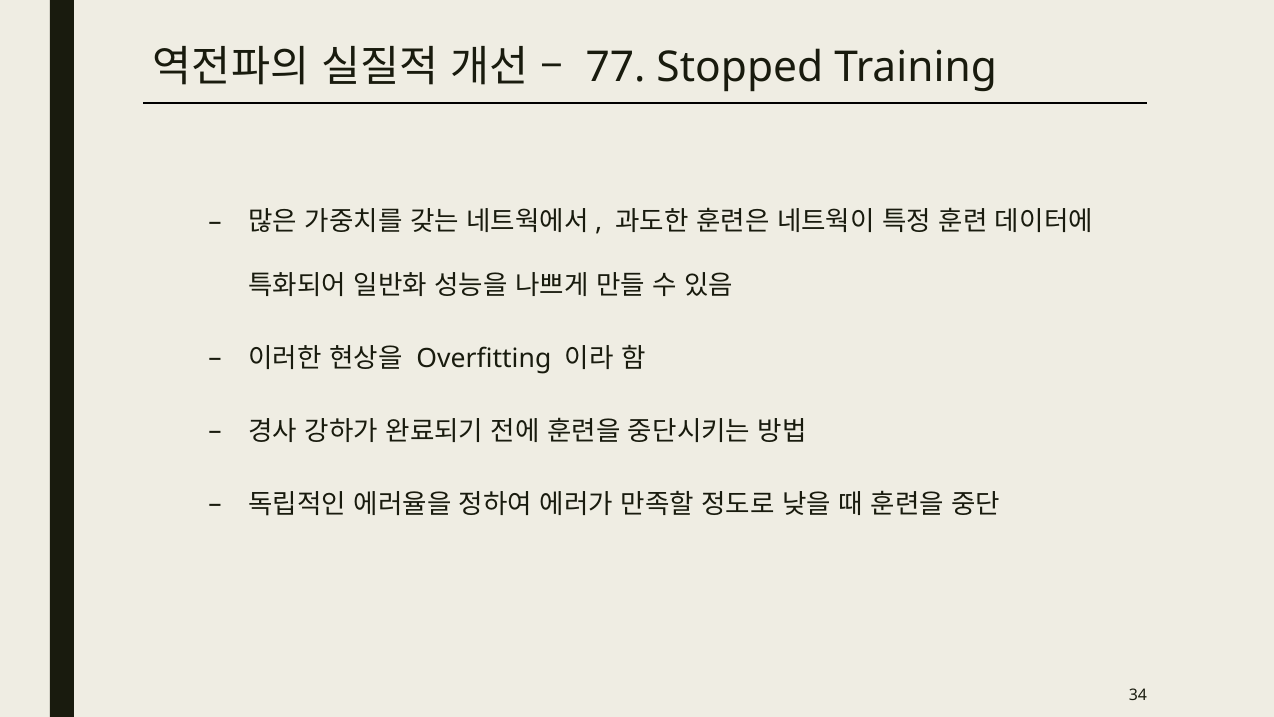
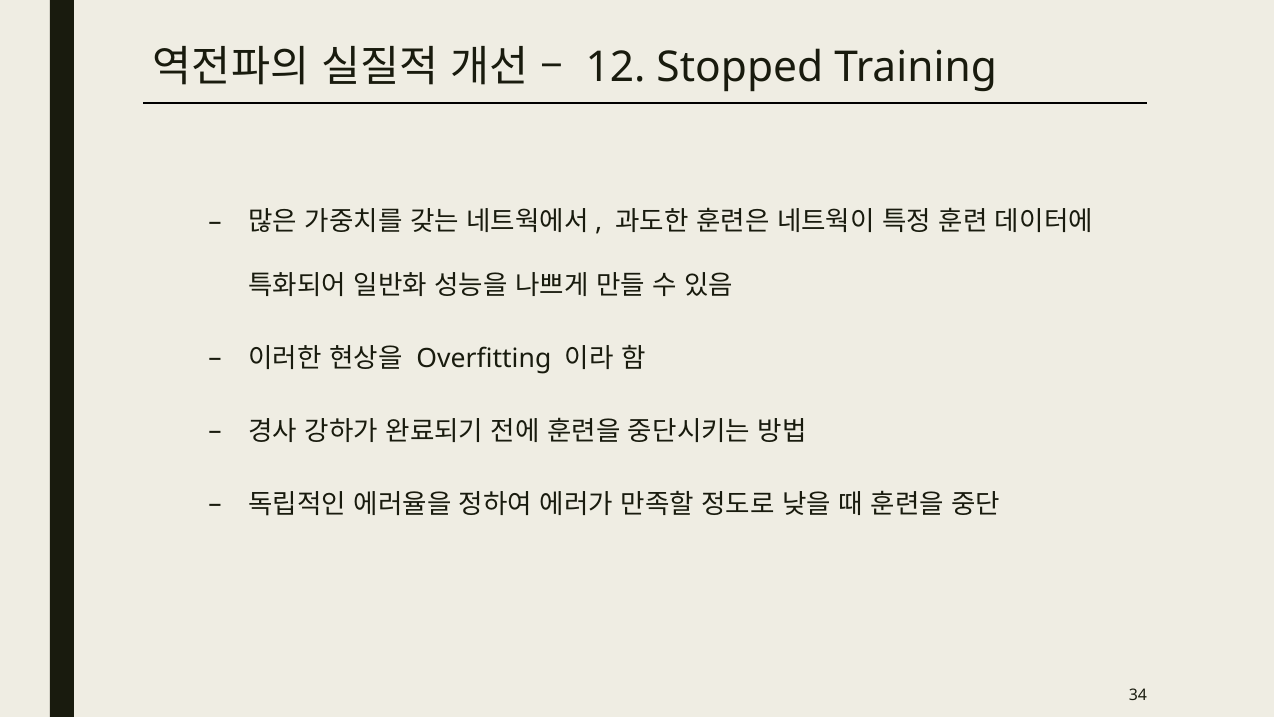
77: 77 -> 12
